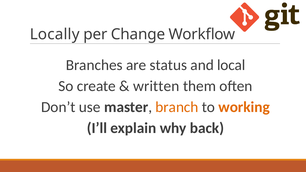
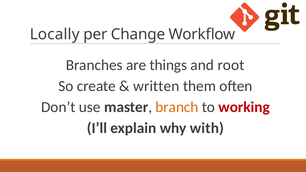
status: status -> things
local: local -> root
working colour: orange -> red
back: back -> with
